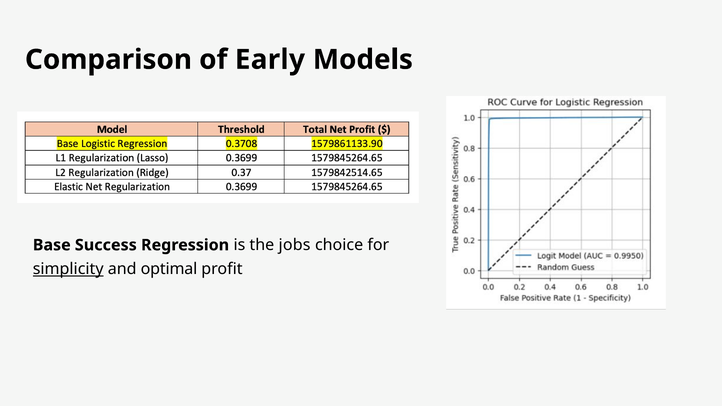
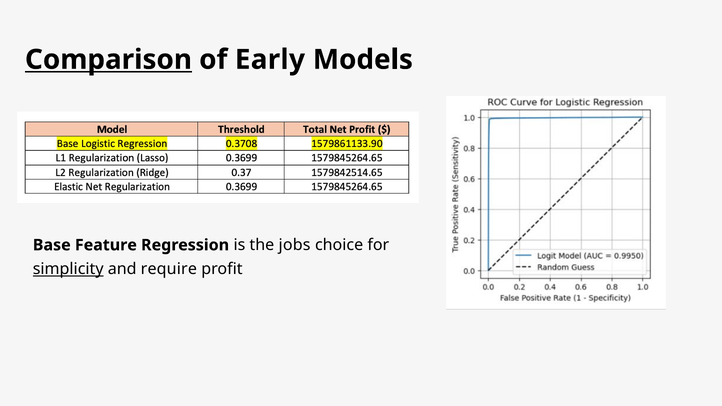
Comparison underline: none -> present
Success: Success -> Feature
optimal: optimal -> require
